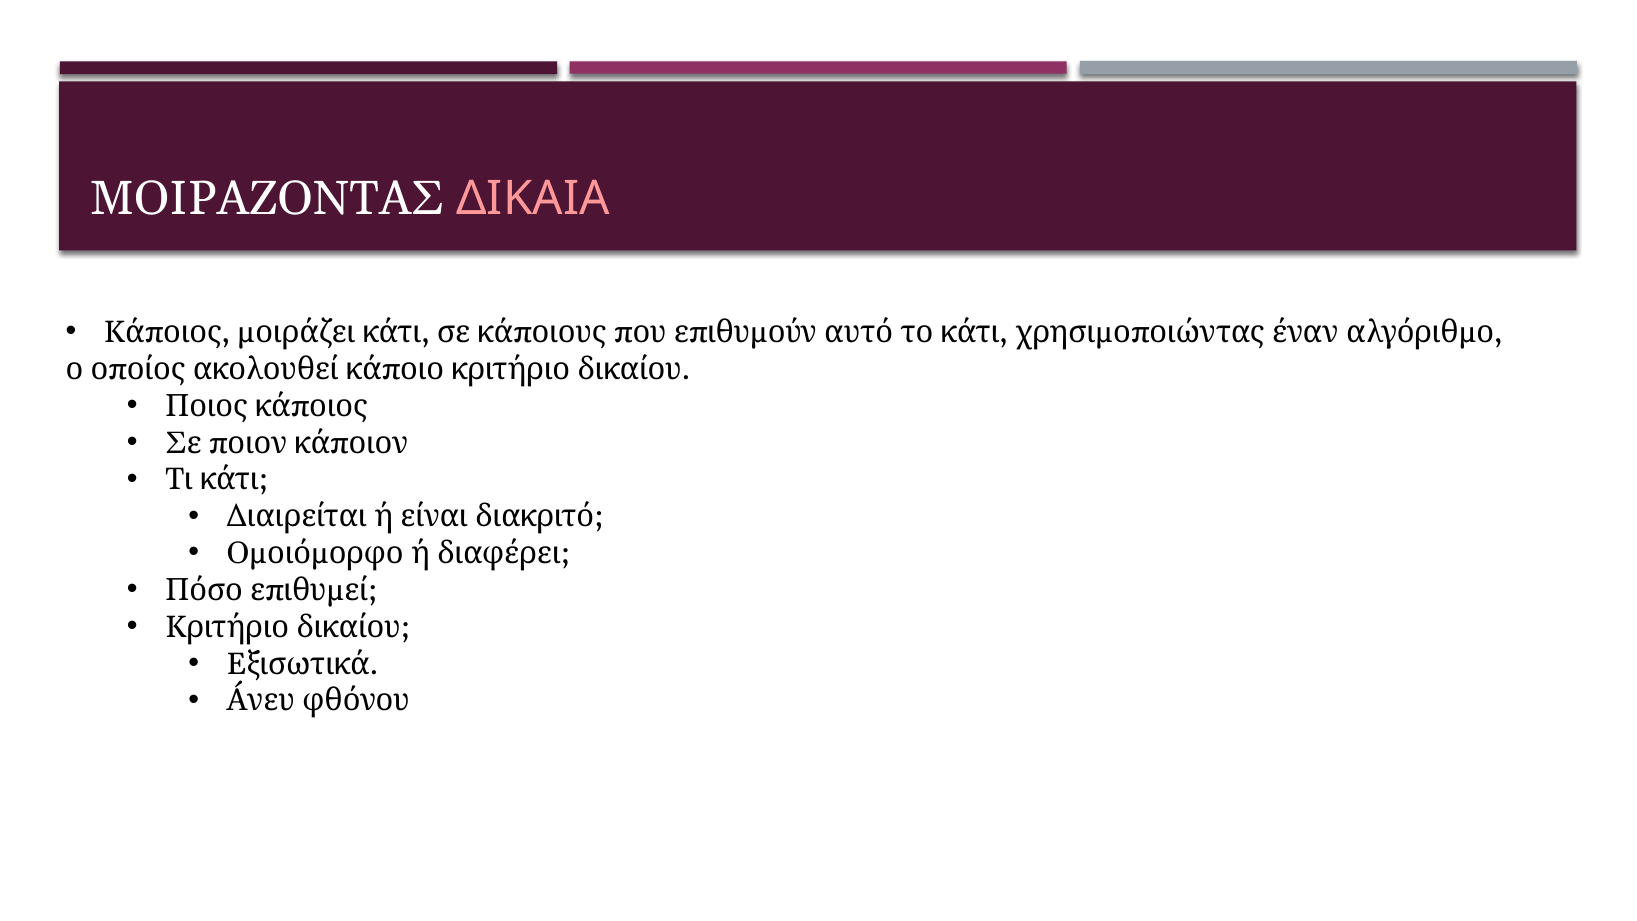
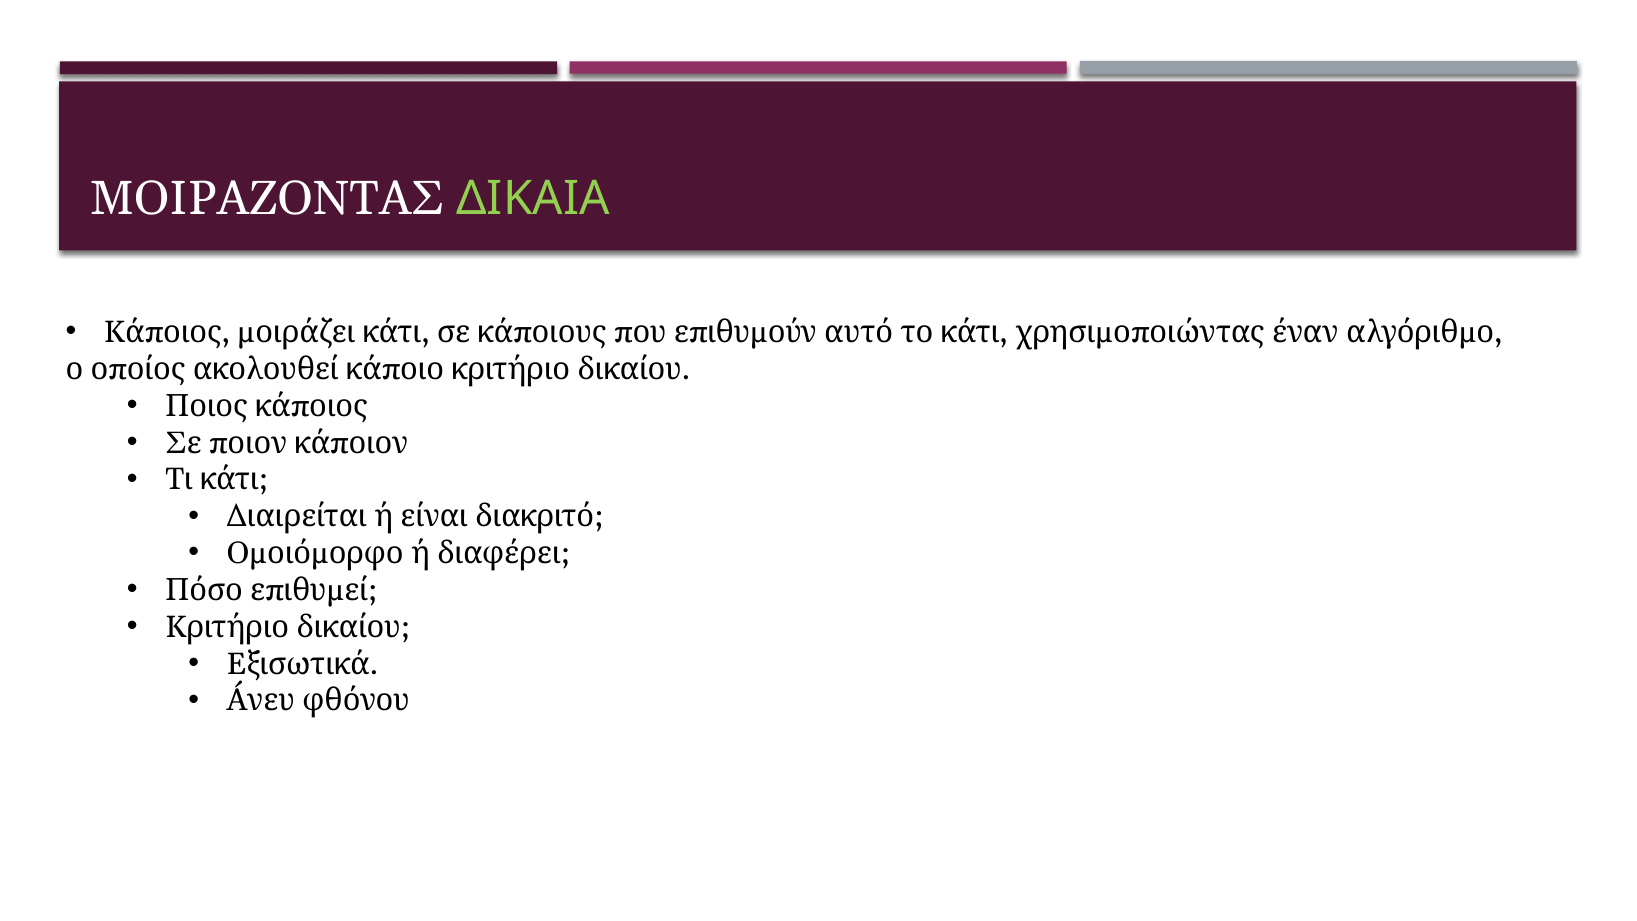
ΔΙΚΑΙΑ colour: pink -> light green
